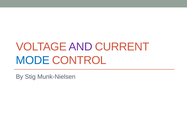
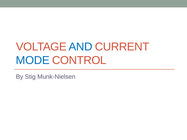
AND colour: purple -> blue
